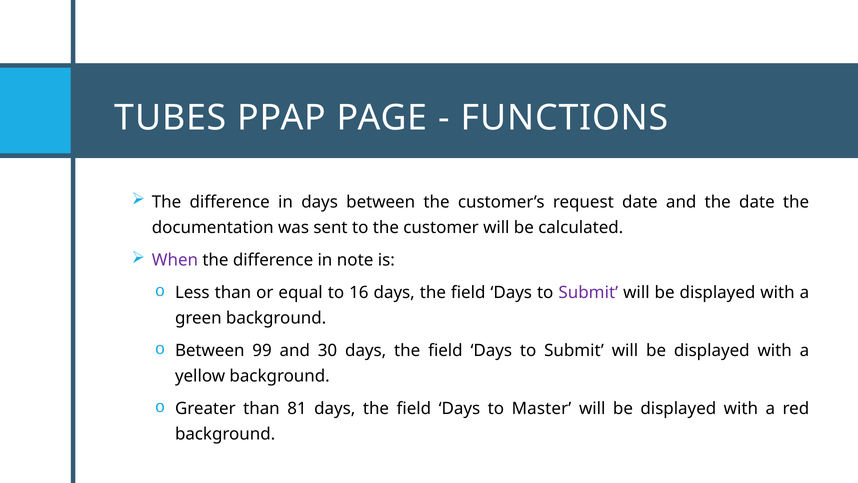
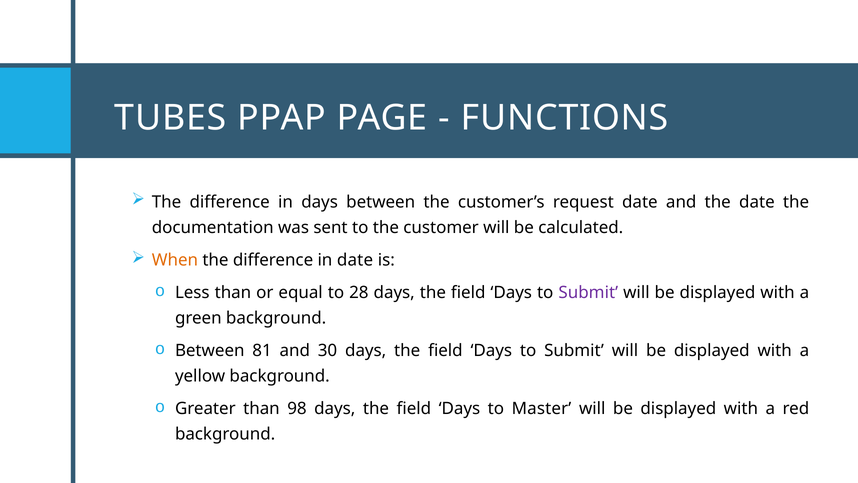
When colour: purple -> orange
in note: note -> date
16: 16 -> 28
99: 99 -> 81
81: 81 -> 98
